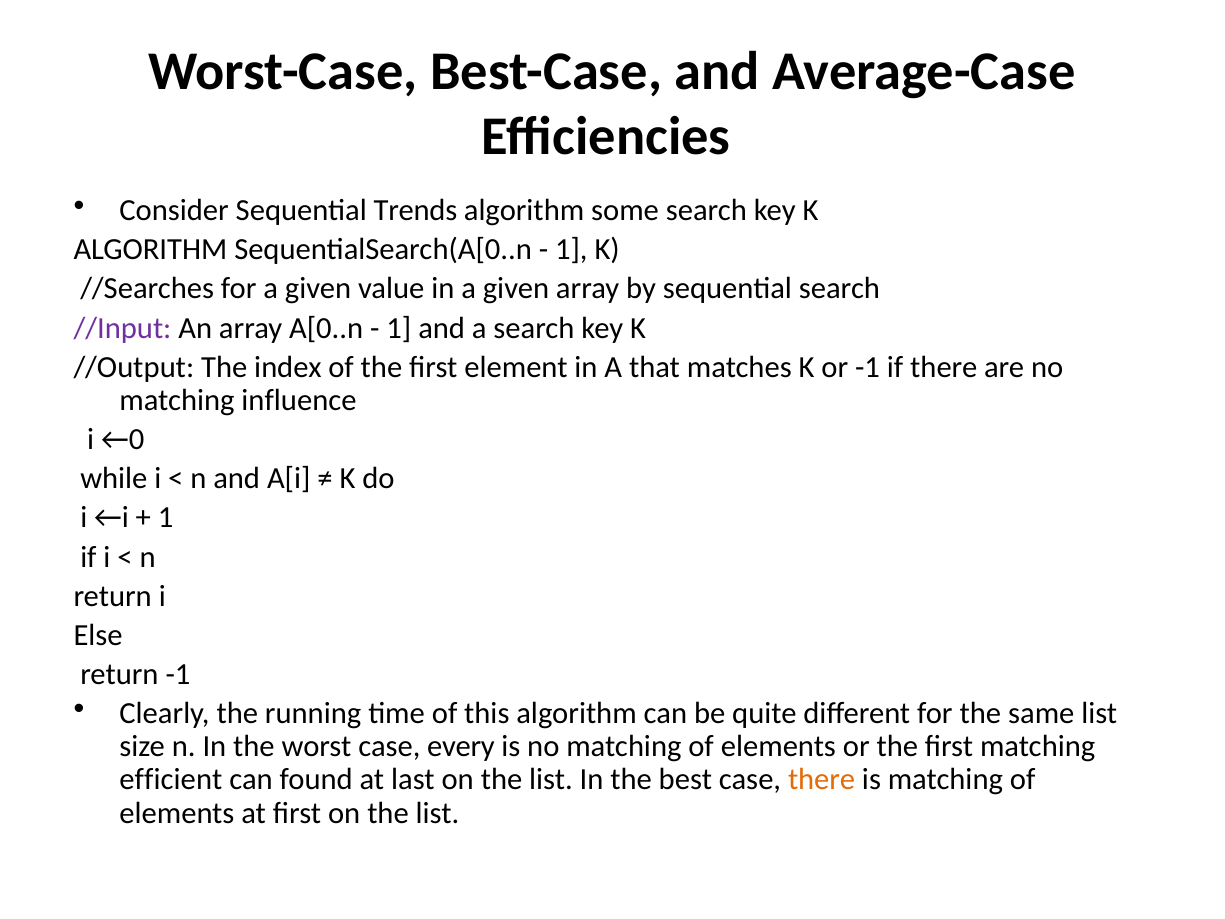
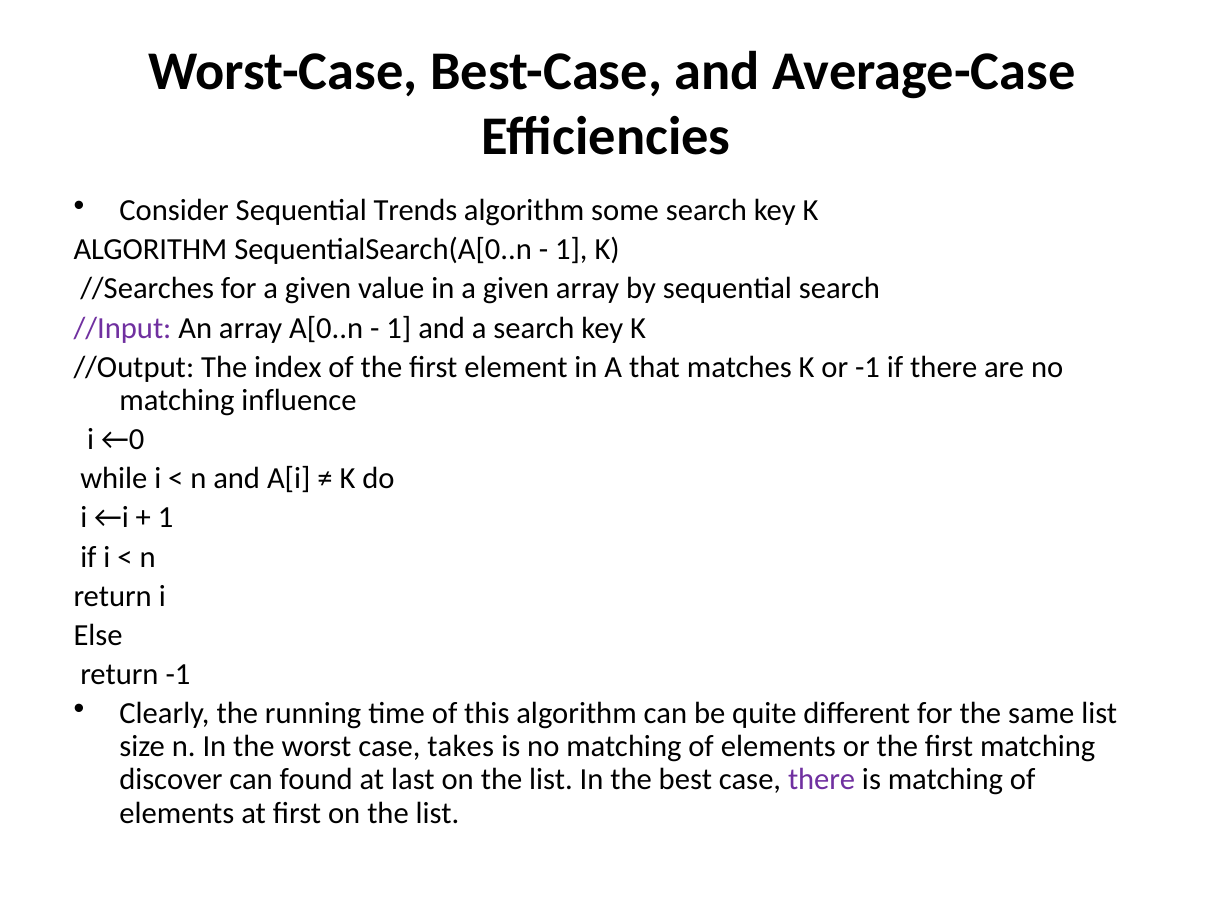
every: every -> takes
efficient: efficient -> discover
there at (822, 780) colour: orange -> purple
